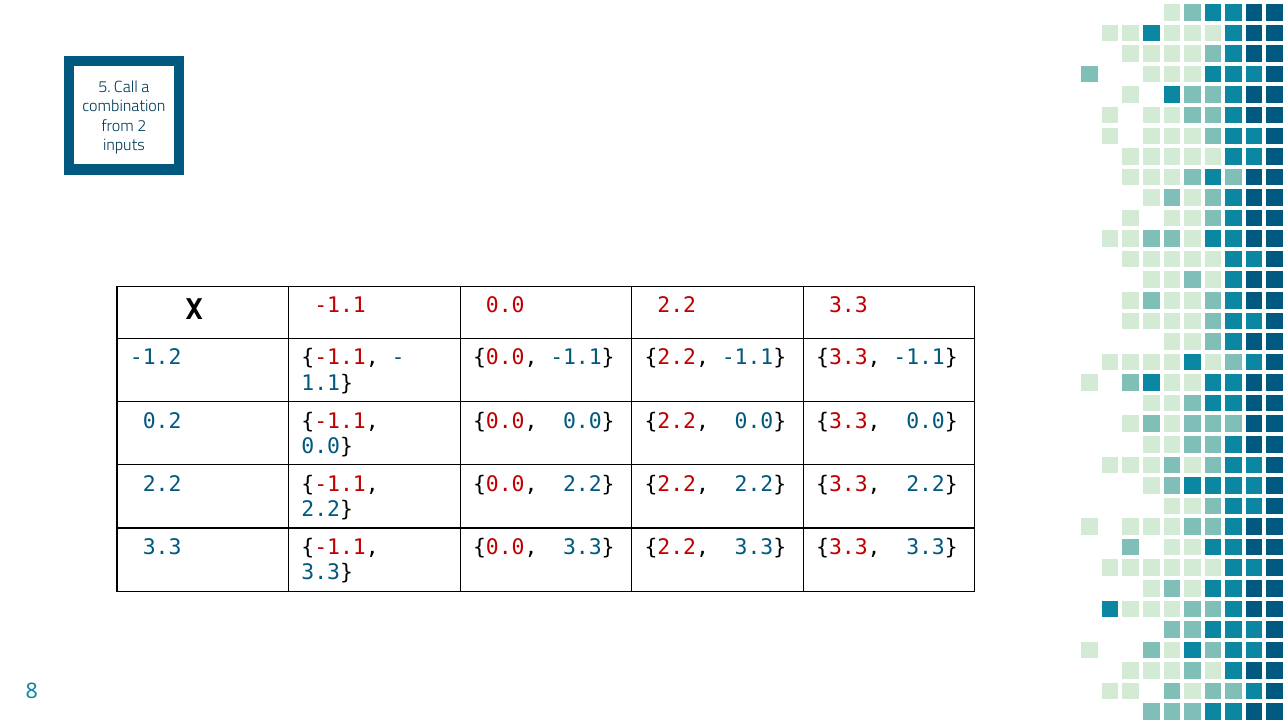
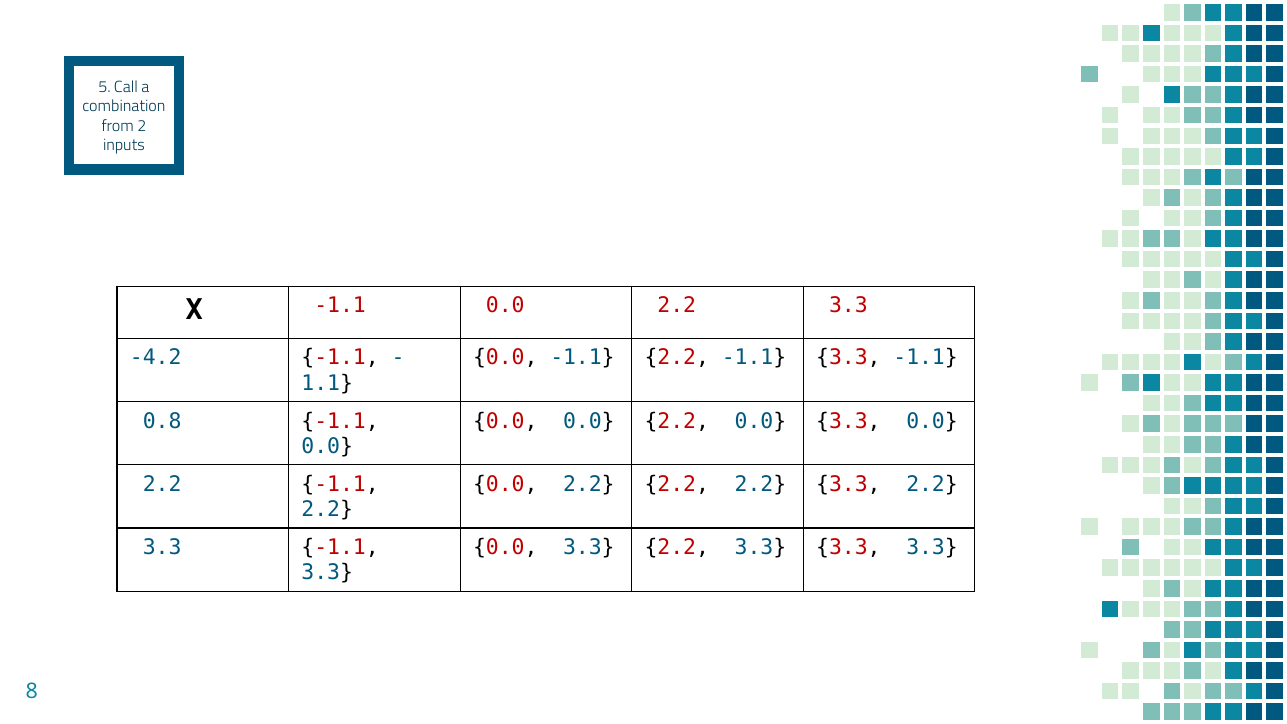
-1.2: -1.2 -> -4.2
0.2: 0.2 -> 0.8
